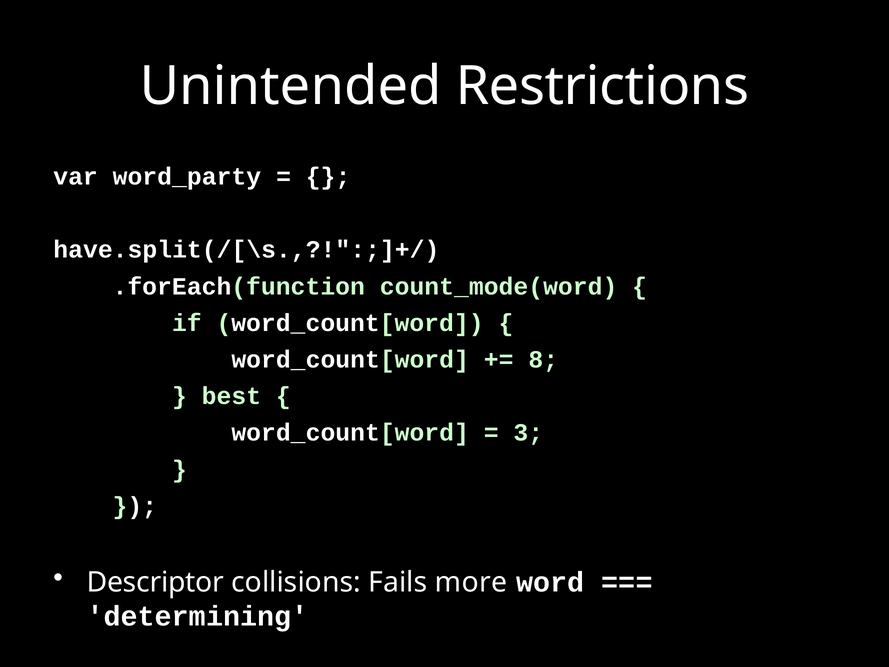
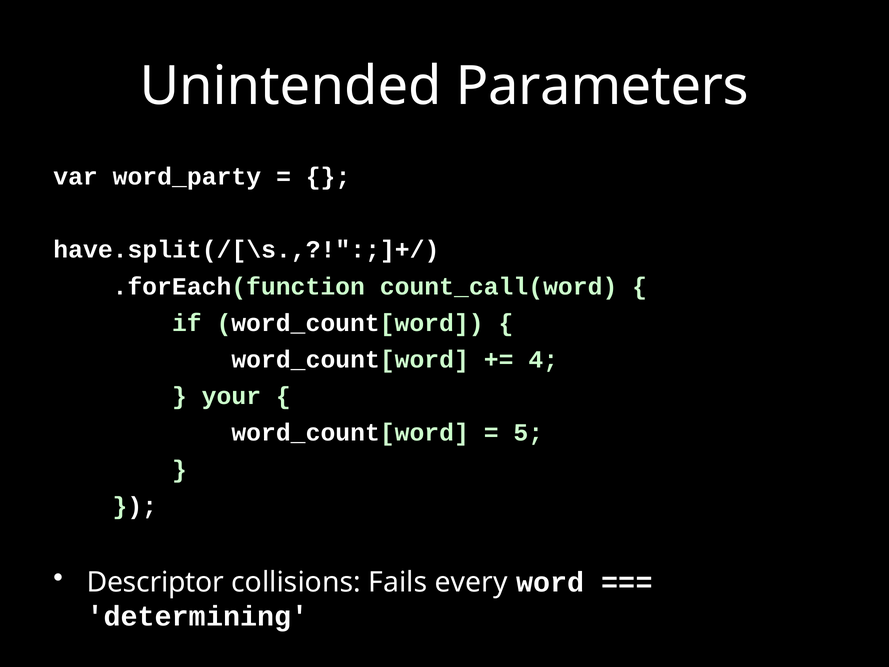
Restrictions: Restrictions -> Parameters
count_mode(word: count_mode(word -> count_call(word
8: 8 -> 4
best: best -> your
3: 3 -> 5
more: more -> every
